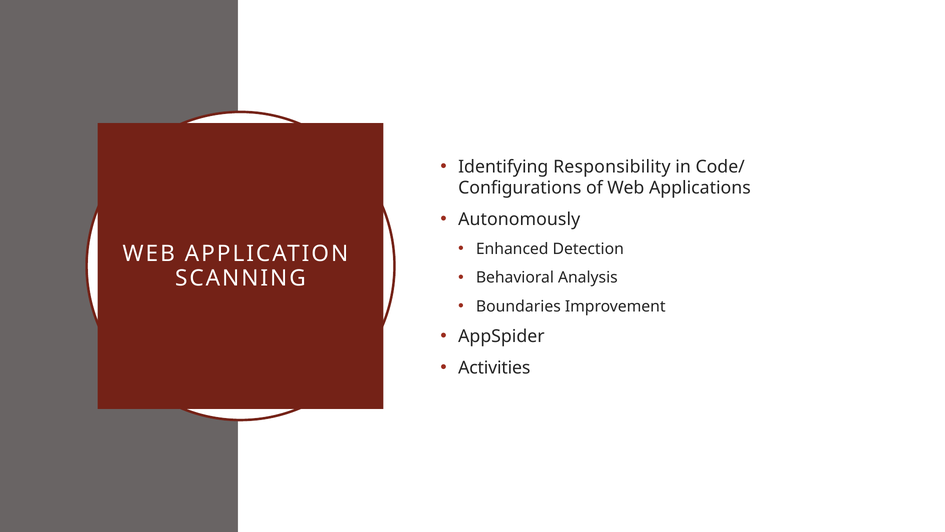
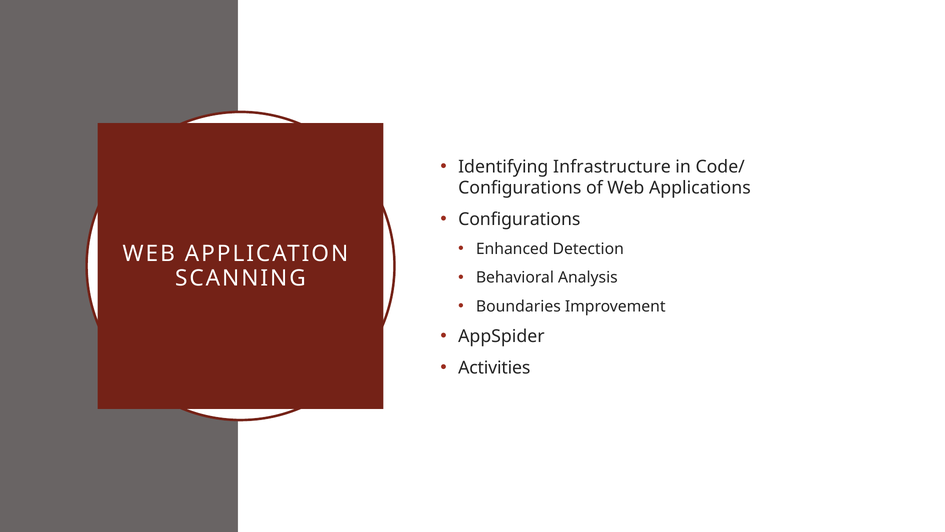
Responsibility: Responsibility -> Infrastructure
Autonomously at (519, 219): Autonomously -> Configurations
